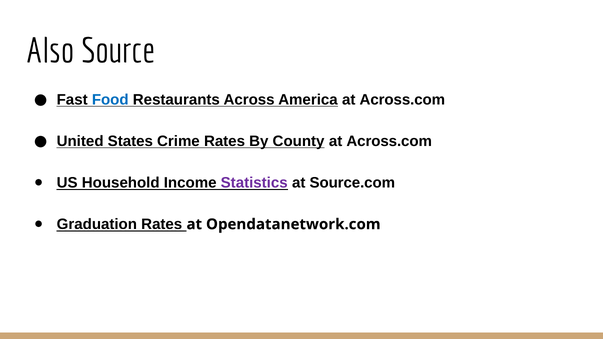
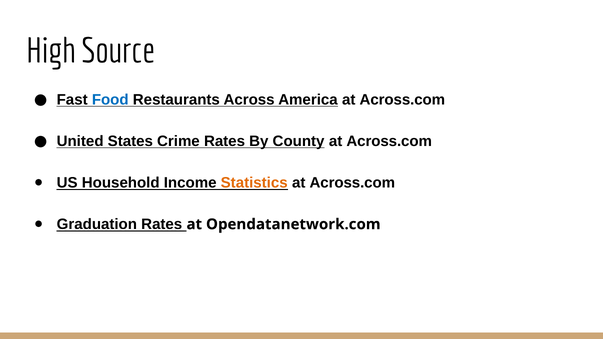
Also: Also -> High
Statistics colour: purple -> orange
Source.com at (352, 183): Source.com -> Across.com
